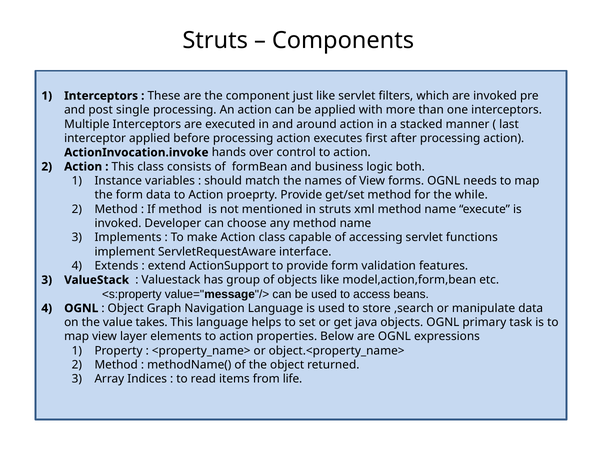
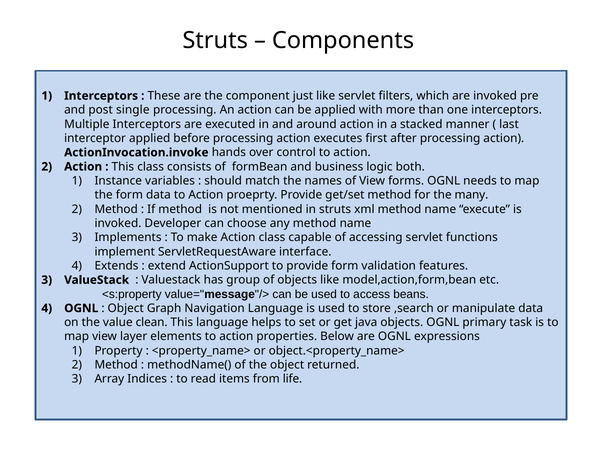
while: while -> many
takes: takes -> clean
